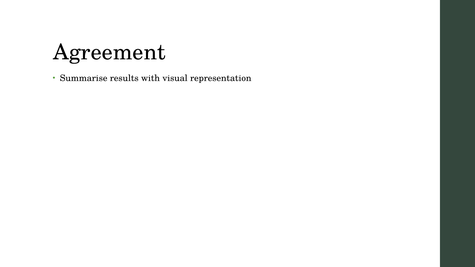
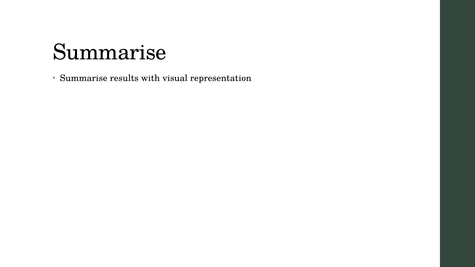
Agreement at (109, 52): Agreement -> Summarise
